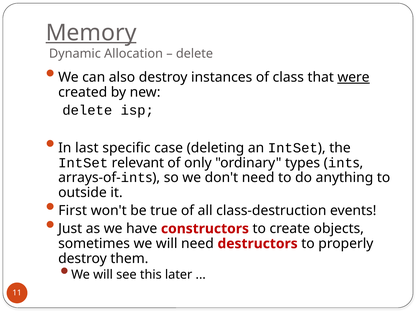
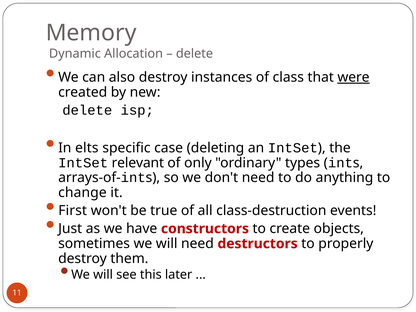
Memory underline: present -> none
last: last -> elts
outside: outside -> change
